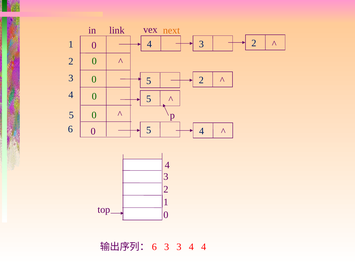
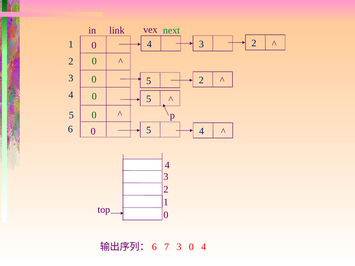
next colour: orange -> green
3 at (167, 247): 3 -> 7
4 at (191, 247): 4 -> 0
